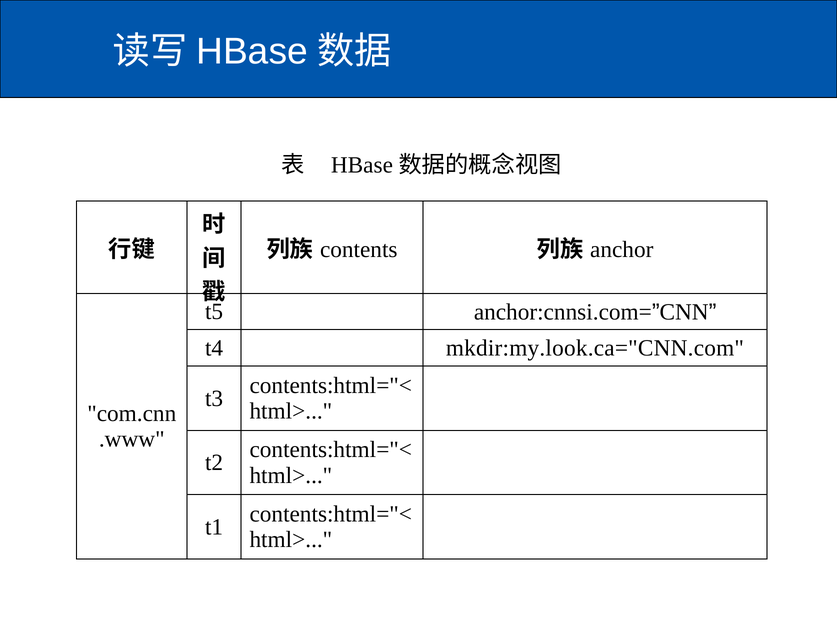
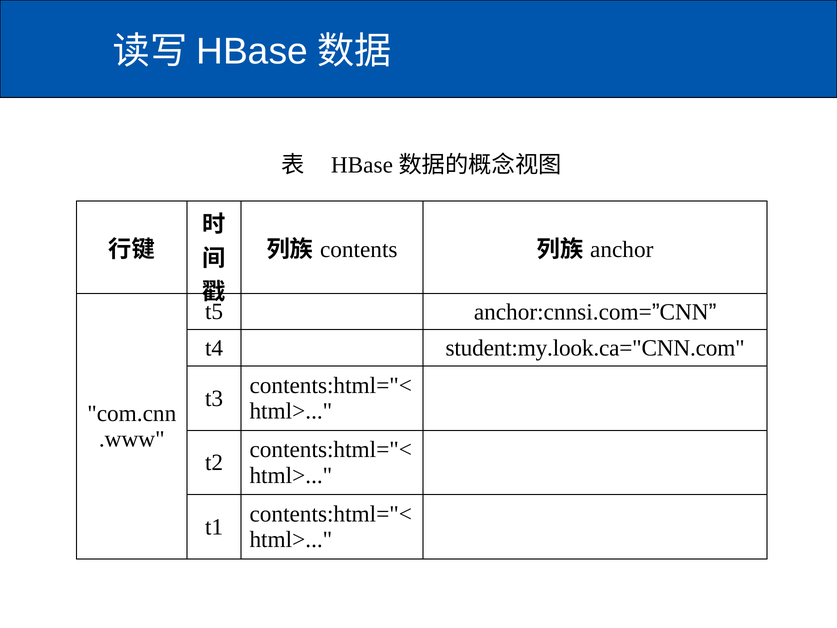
mkdir:my.look.ca="CNN.com: mkdir:my.look.ca="CNN.com -> student:my.look.ca="CNN.com
